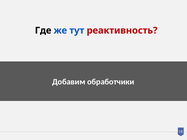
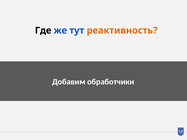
реактивность colour: red -> orange
